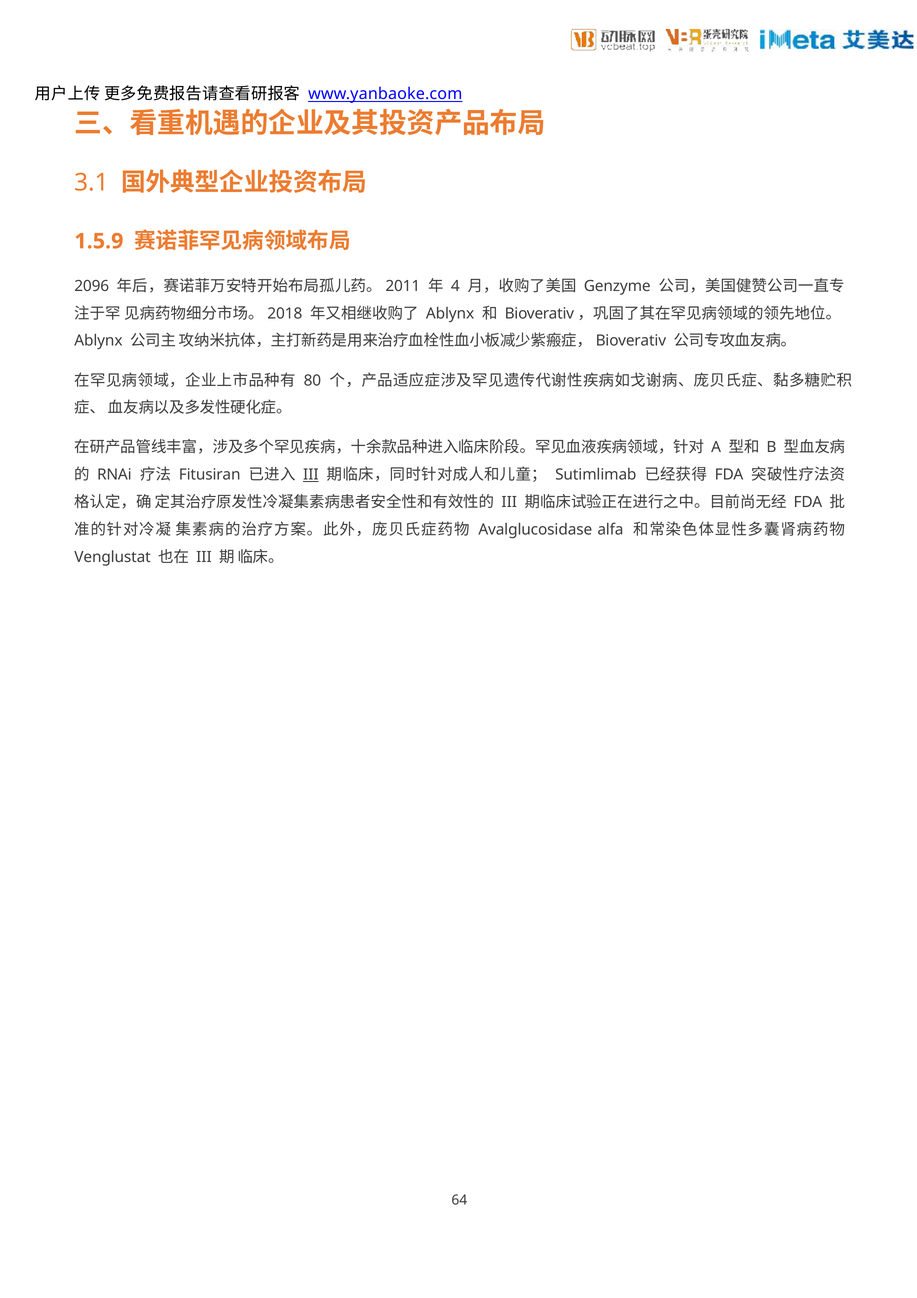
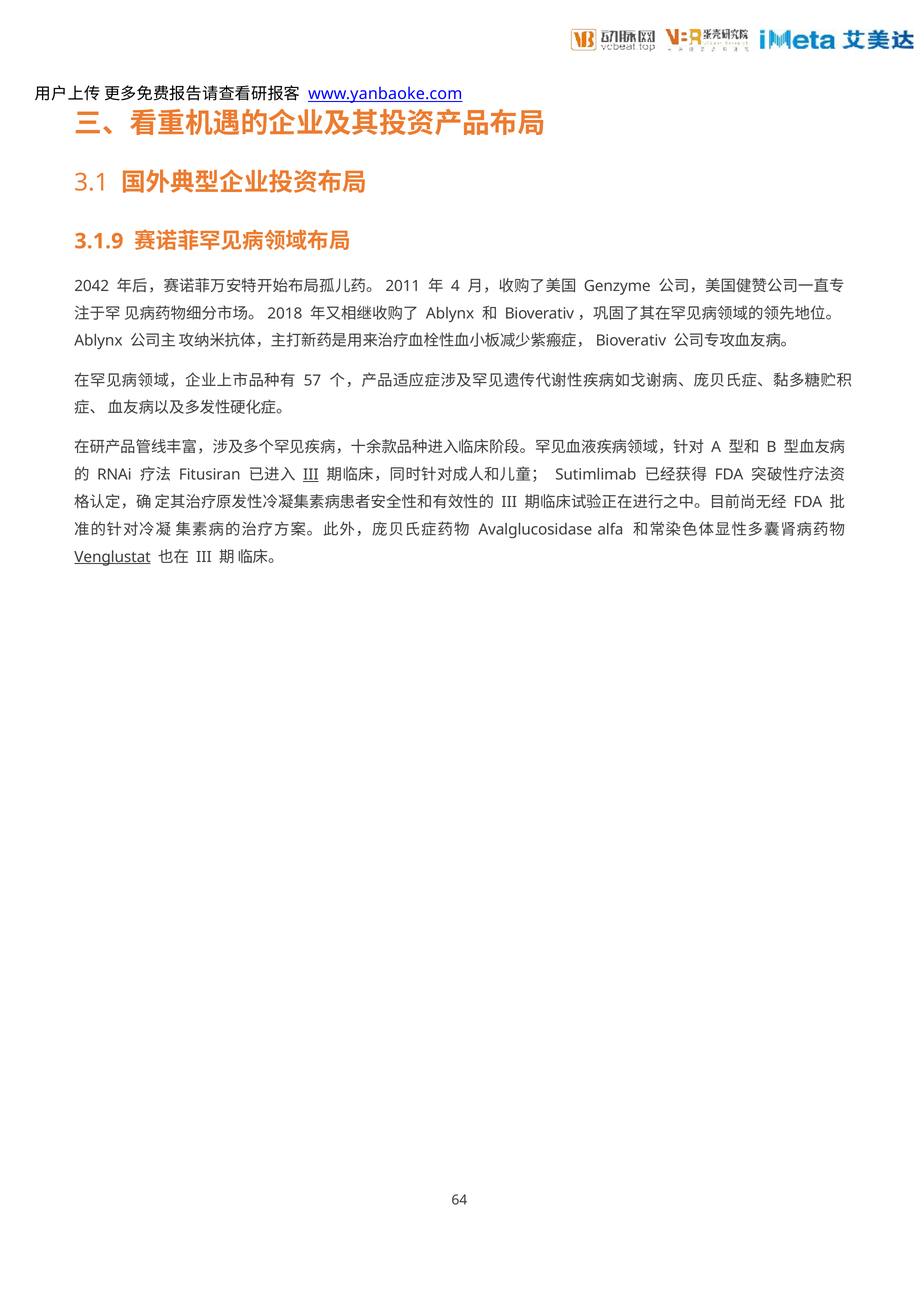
1.5.9: 1.5.9 -> 3.1.9
2096: 2096 -> 2042
80: 80 -> 57
Venglustat underline: none -> present
